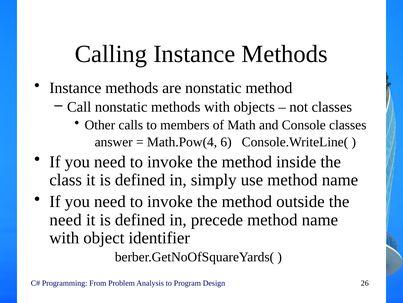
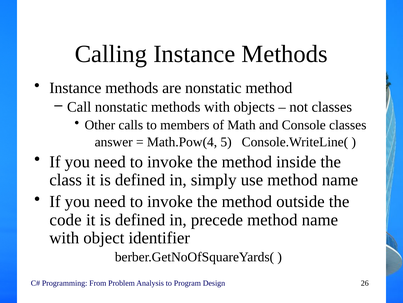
6: 6 -> 5
need at (66, 219): need -> code
